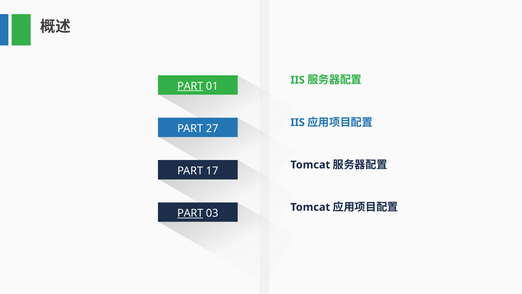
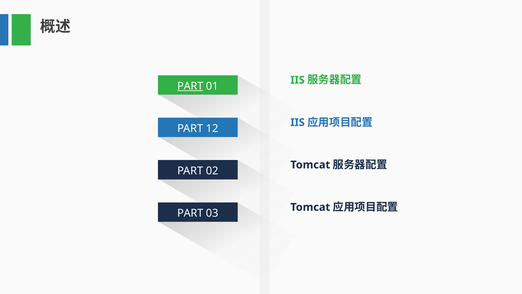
27: 27 -> 12
17: 17 -> 02
PART at (190, 213) underline: present -> none
